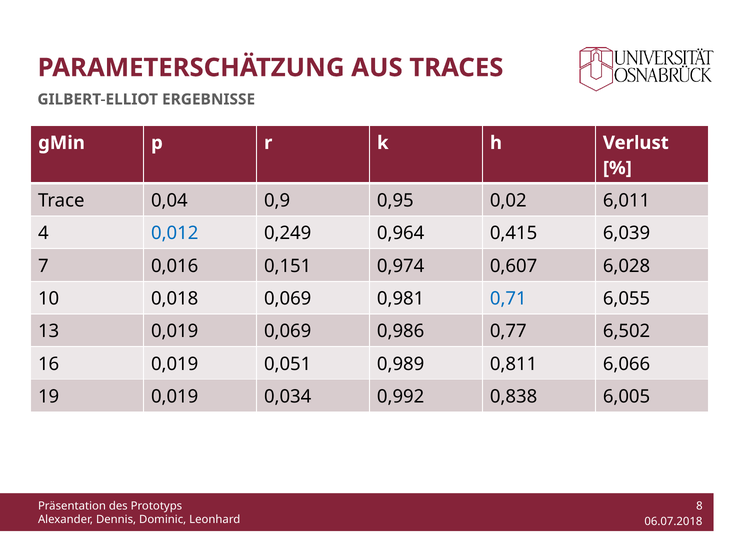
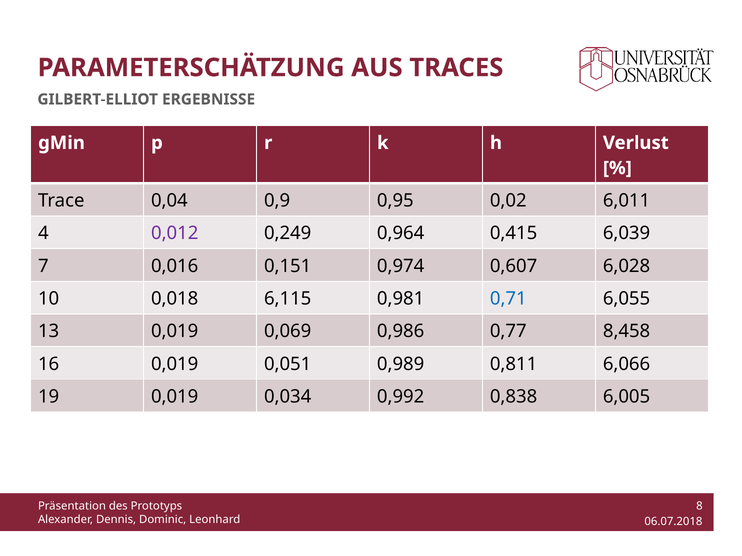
0,012 colour: blue -> purple
0,018 0,069: 0,069 -> 6,115
6,502: 6,502 -> 8,458
